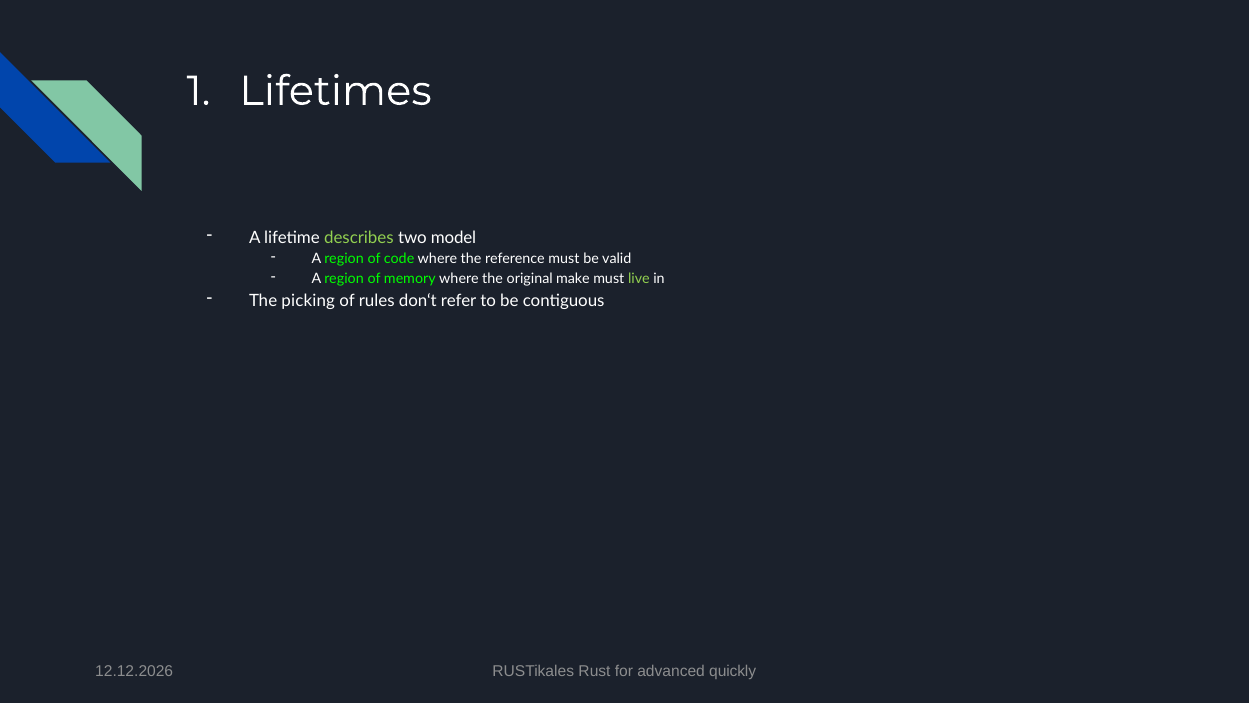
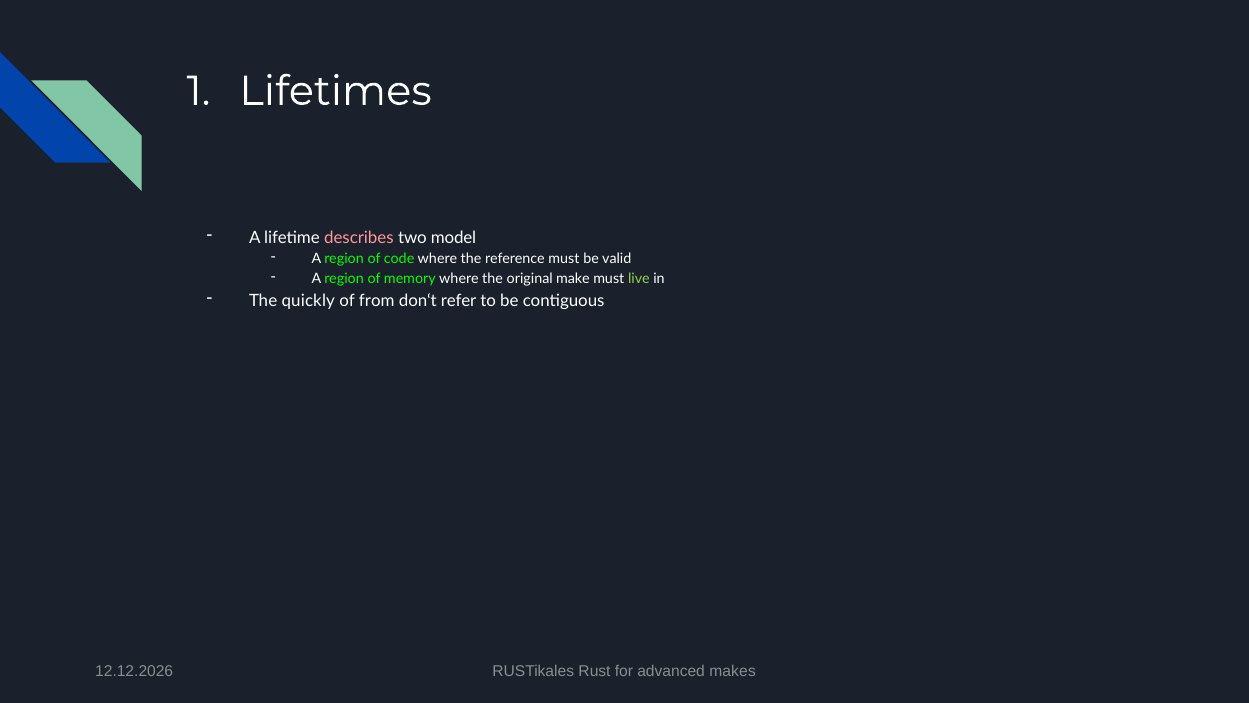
describes colour: light green -> pink
picking: picking -> quickly
rules: rules -> from
quickly: quickly -> makes
